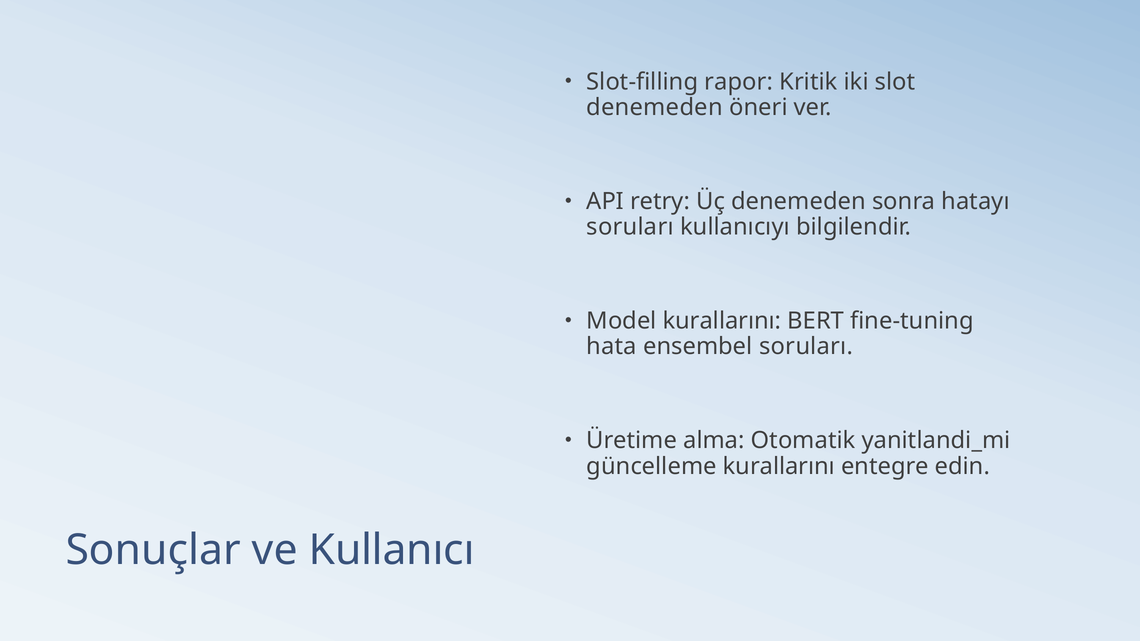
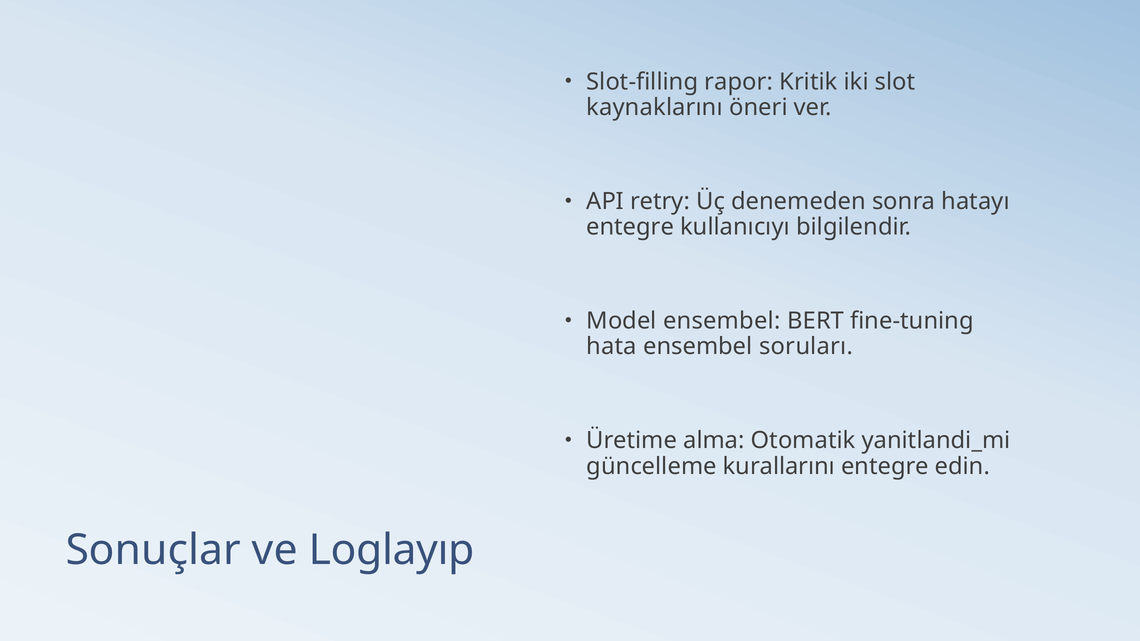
denemeden at (655, 107): denemeden -> kaynaklarını
soruları at (630, 227): soruları -> entegre
Model kurallarını: kurallarını -> ensembel
Kullanıcı: Kullanıcı -> Loglayıp
